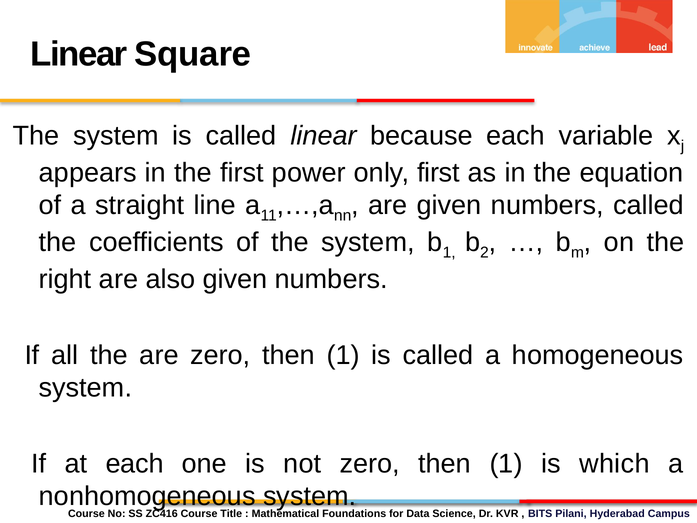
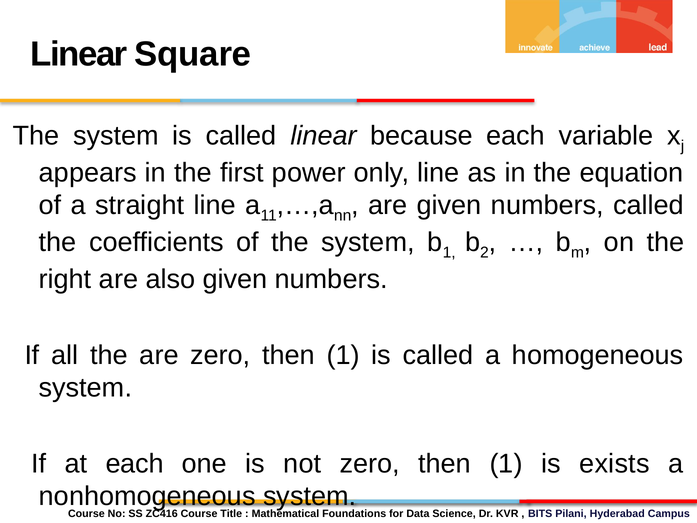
only first: first -> line
which: which -> exists
